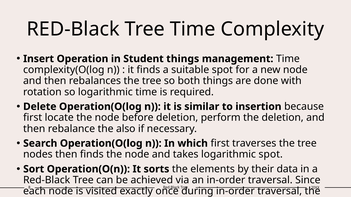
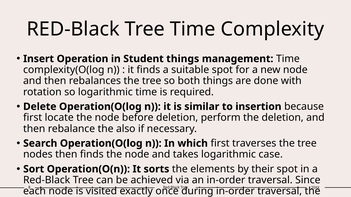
logarithmic spot: spot -> case
their data: data -> spot
